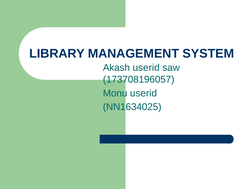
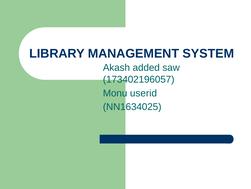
Akash userid: userid -> added
173708196057: 173708196057 -> 173402196057
